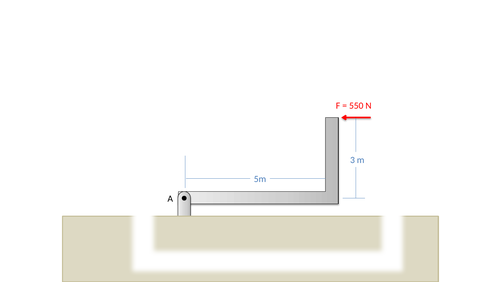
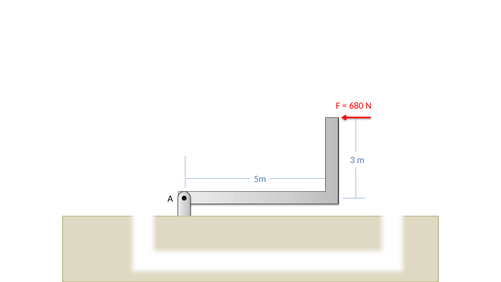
550: 550 -> 680
